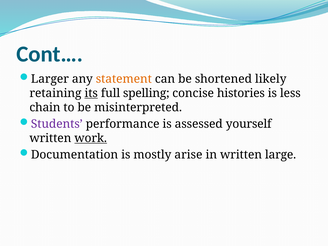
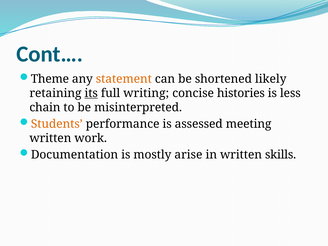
Larger: Larger -> Theme
spelling: spelling -> writing
Students colour: purple -> orange
yourself: yourself -> meeting
work underline: present -> none
large: large -> skills
